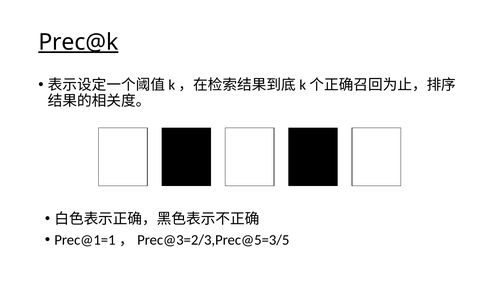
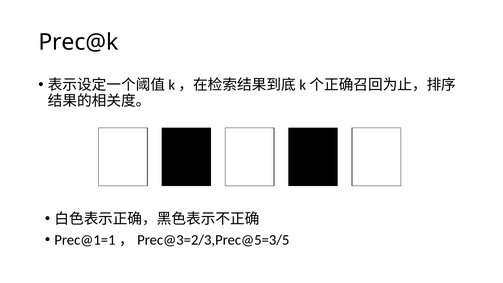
Prec@k underline: present -> none
